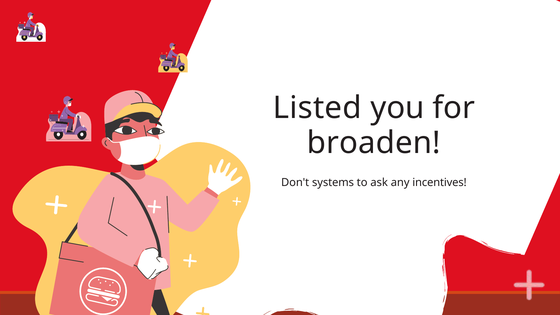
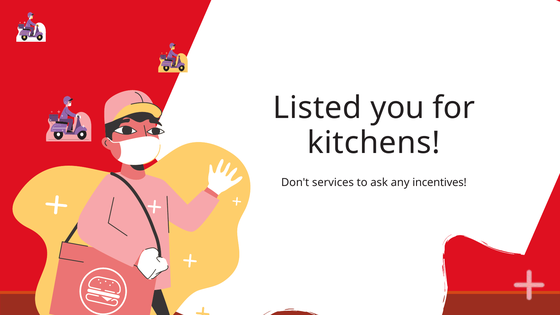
broaden: broaden -> kitchens
systems: systems -> services
